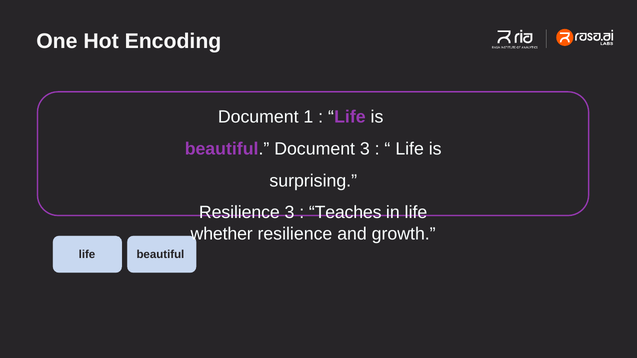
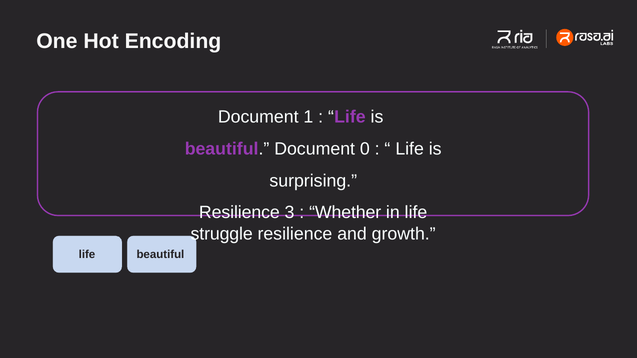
Document 3: 3 -> 0
Teaches: Teaches -> Whether
whether: whether -> struggle
